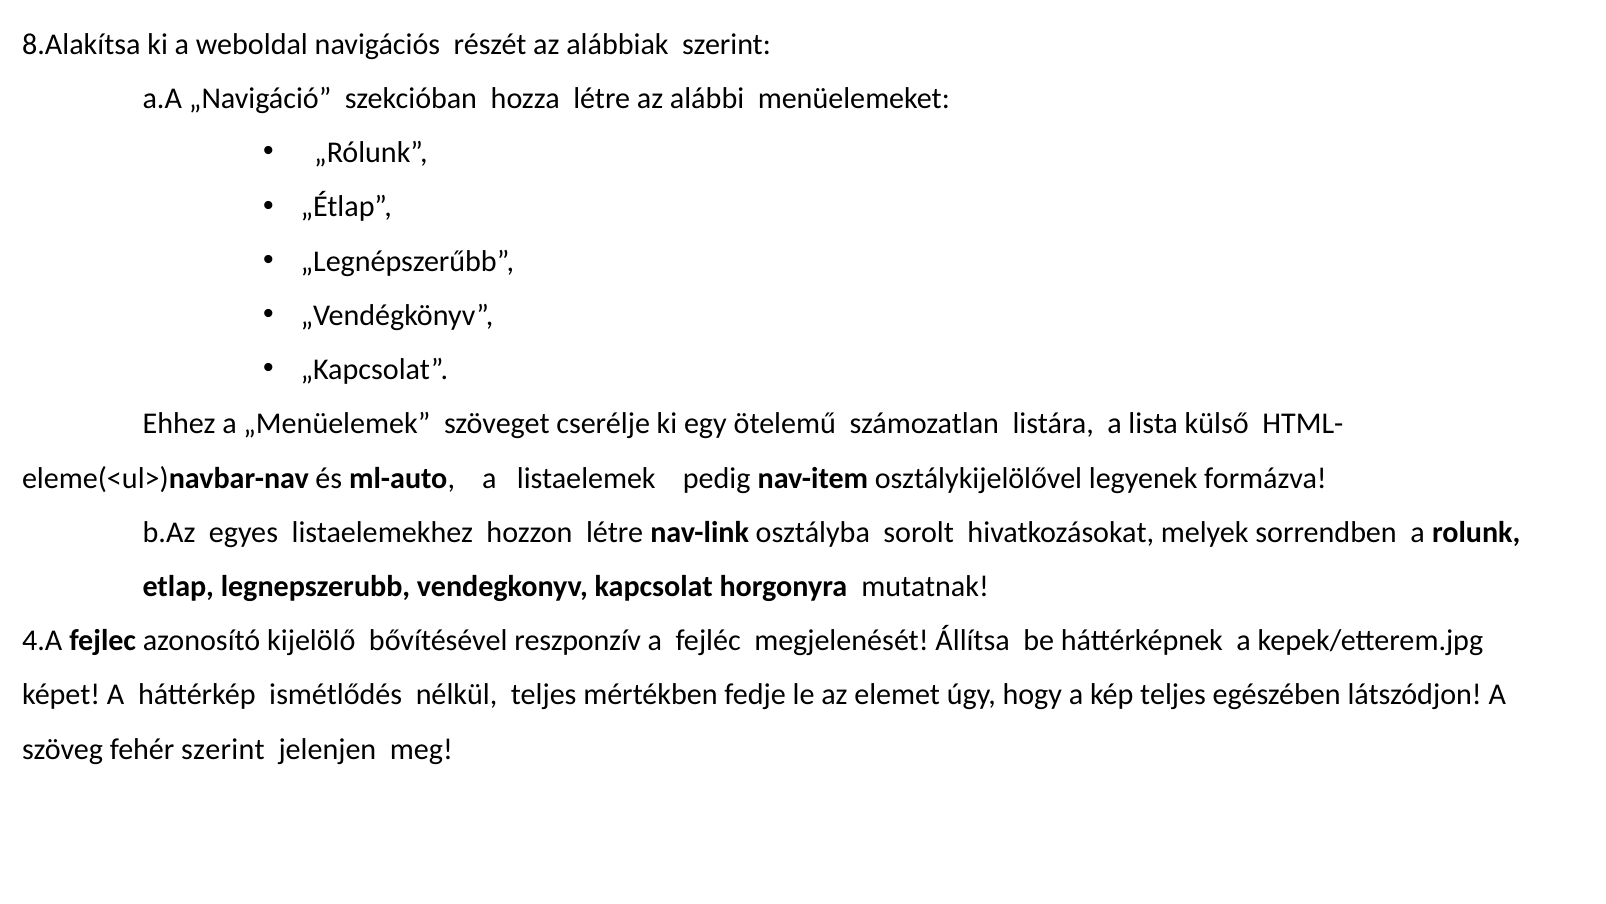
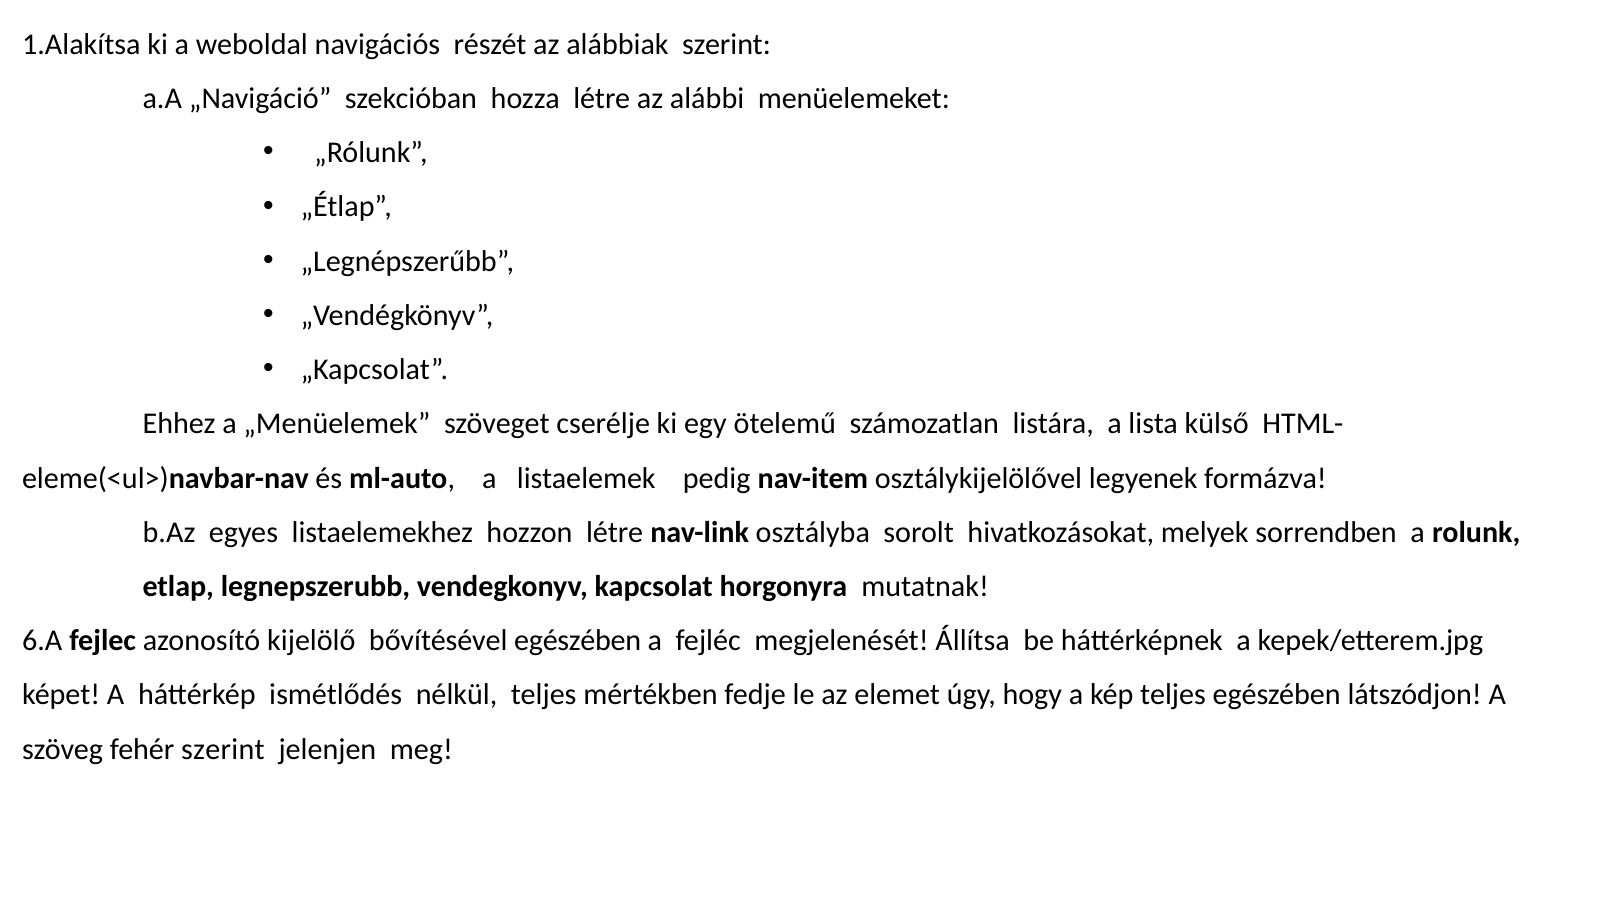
8.Alakítsa: 8.Alakítsa -> 1.Alakítsa
4.A: 4.A -> 6.A
bővítésével reszponzív: reszponzív -> egészében
